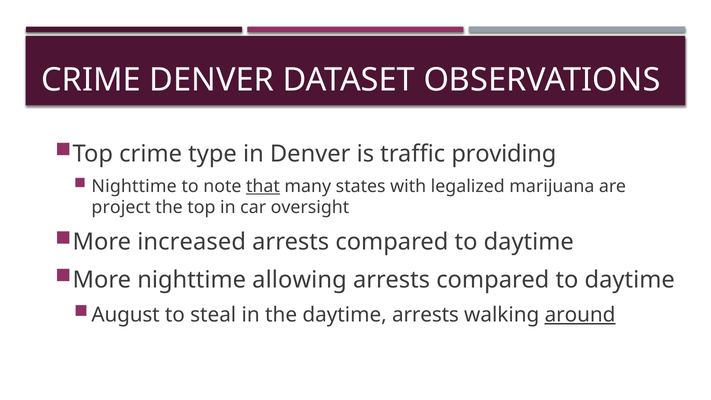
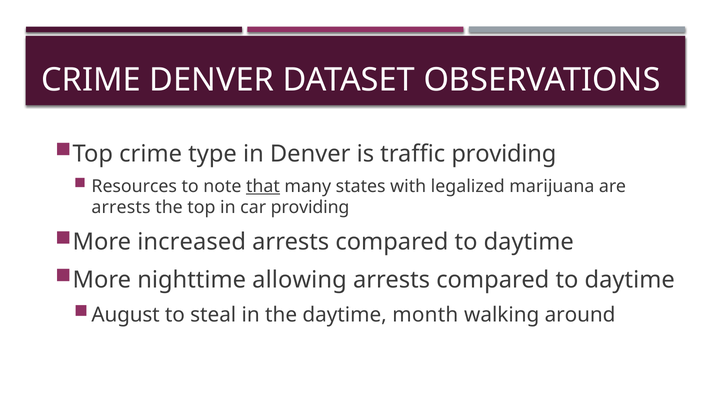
Nighttime at (134, 186): Nighttime -> Resources
project at (121, 208): project -> arrests
car oversight: oversight -> providing
daytime arrests: arrests -> month
around underline: present -> none
